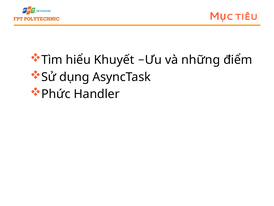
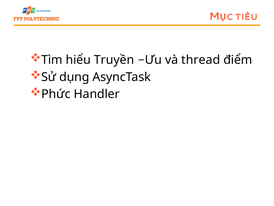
Khuyết: Khuyết -> Truyền
những: những -> thread
